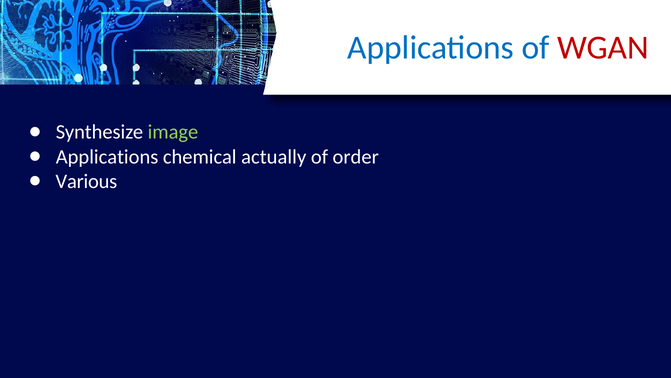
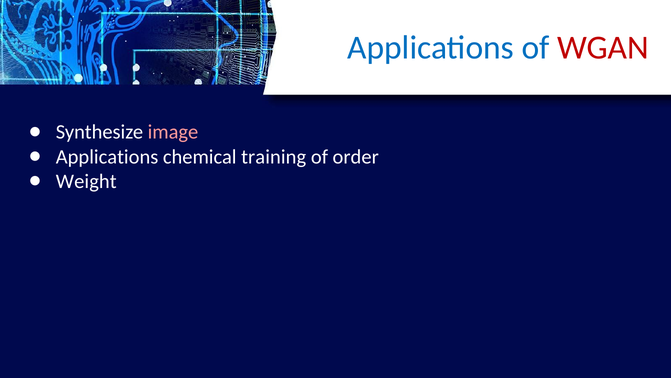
image colour: light green -> pink
actually: actually -> training
Various: Various -> Weight
